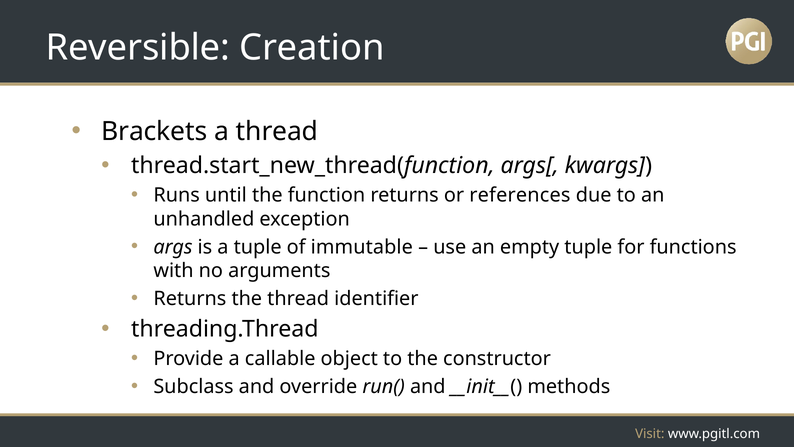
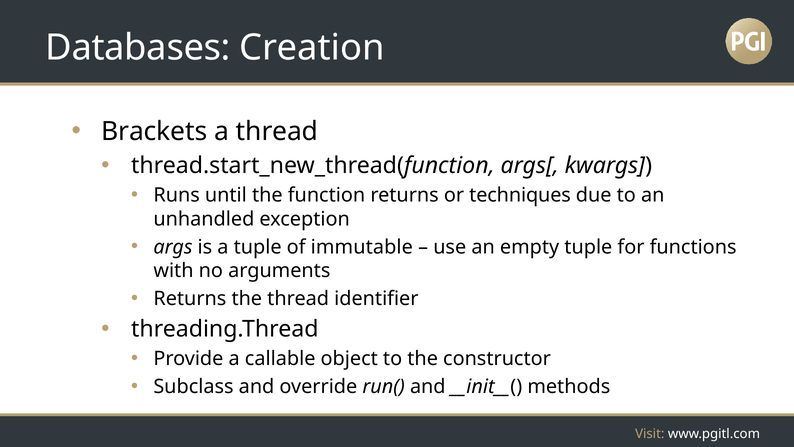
Reversible: Reversible -> Databases
references: references -> techniques
